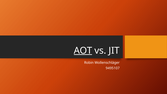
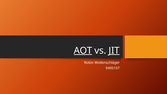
JIT underline: none -> present
